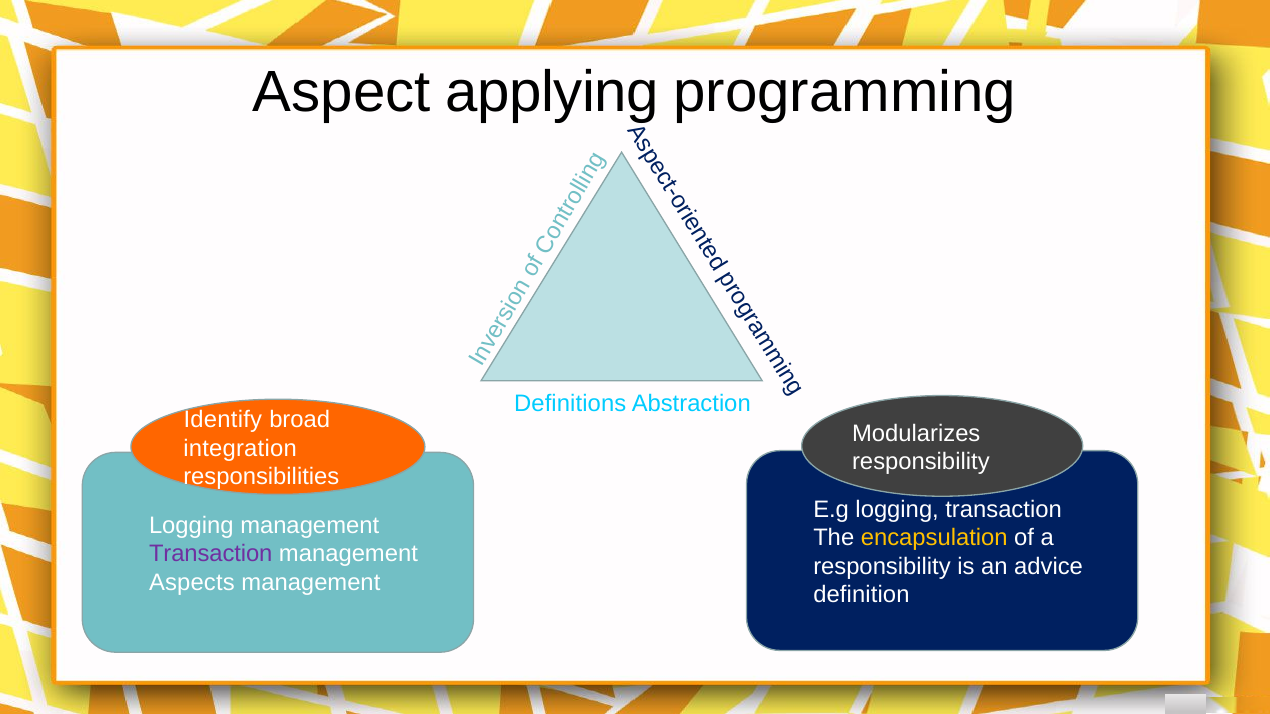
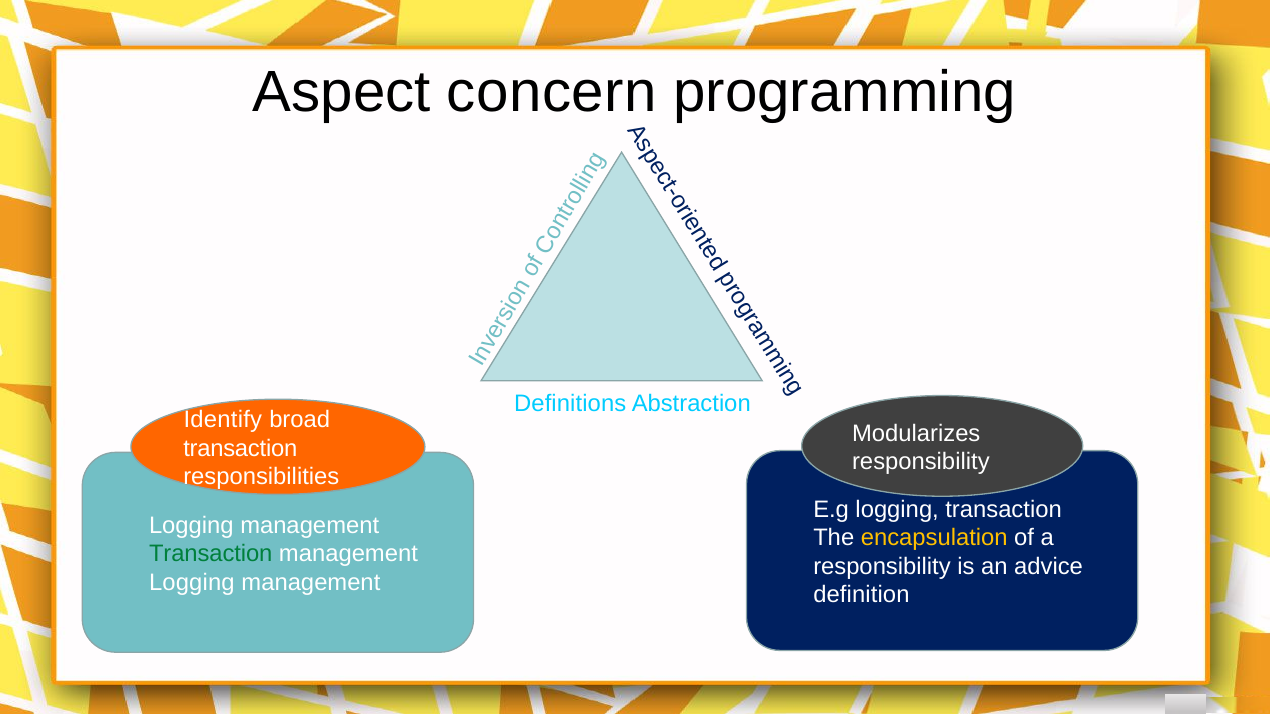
applying: applying -> concern
integration at (240, 449): integration -> transaction
Transaction at (211, 554) colour: purple -> green
Aspects at (192, 583): Aspects -> Logging
